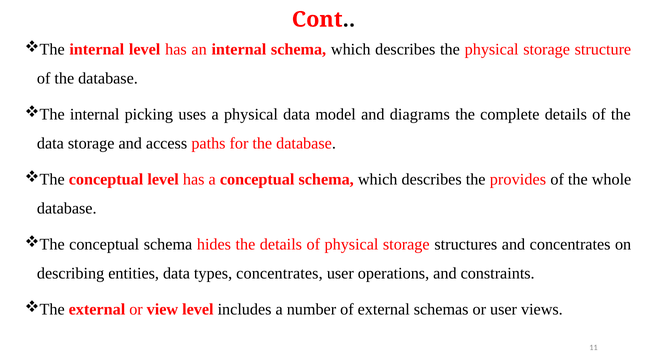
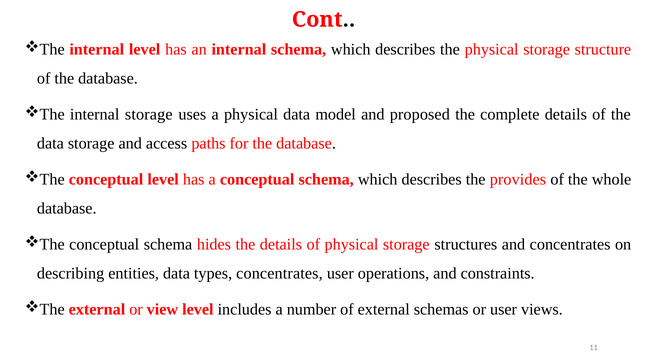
internal picking: picking -> storage
diagrams: diagrams -> proposed
